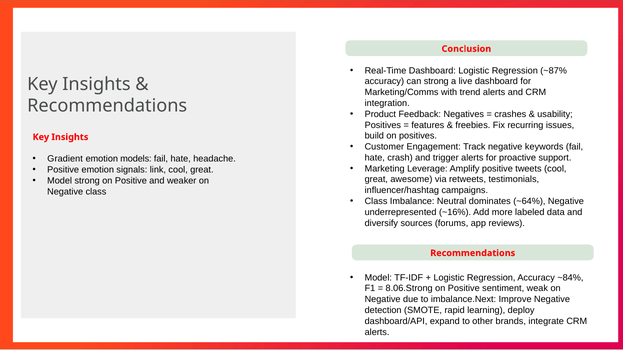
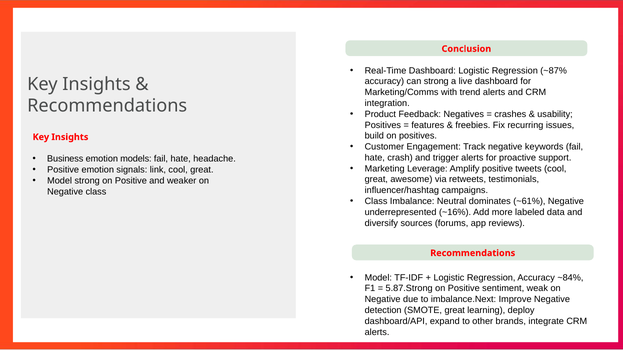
Gradient: Gradient -> Business
~64%: ~64% -> ~61%
8.06.Strong: 8.06.Strong -> 5.87.Strong
SMOTE rapid: rapid -> great
